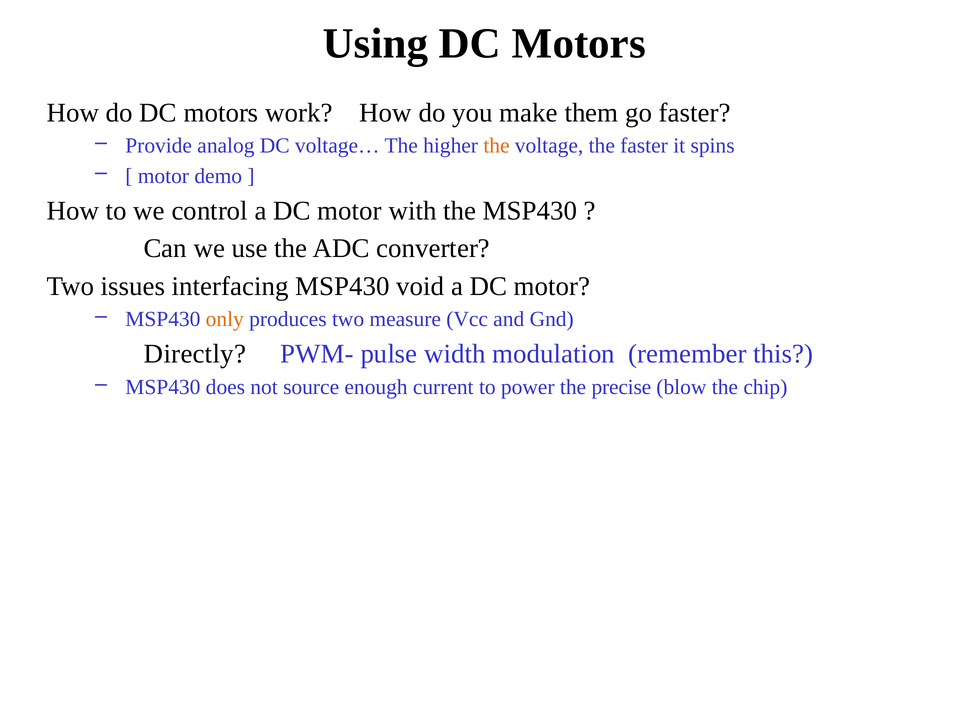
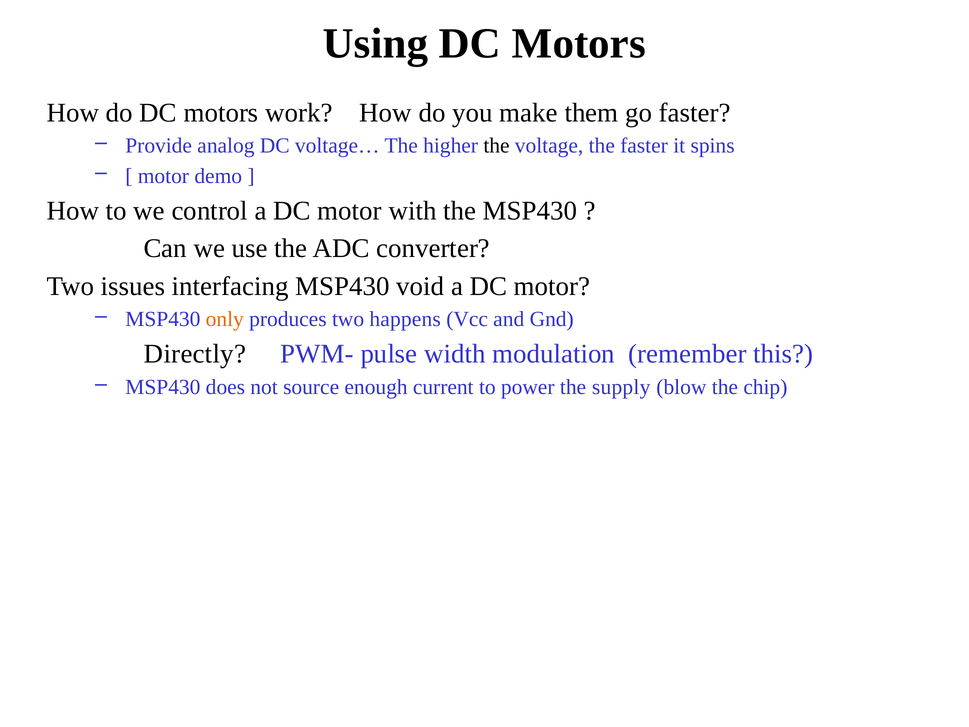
the at (496, 146) colour: orange -> black
measure: measure -> happens
precise: precise -> supply
